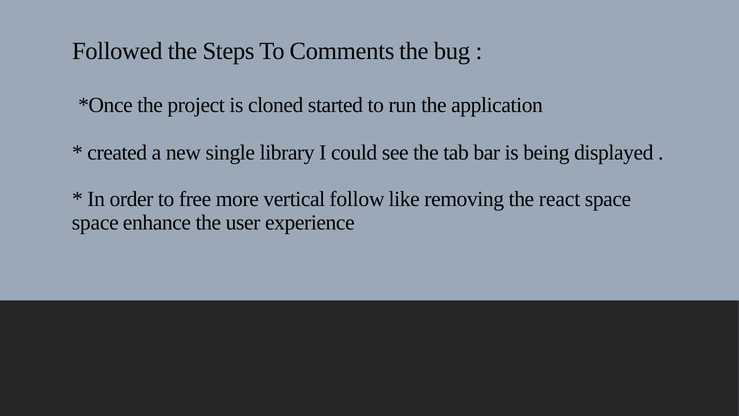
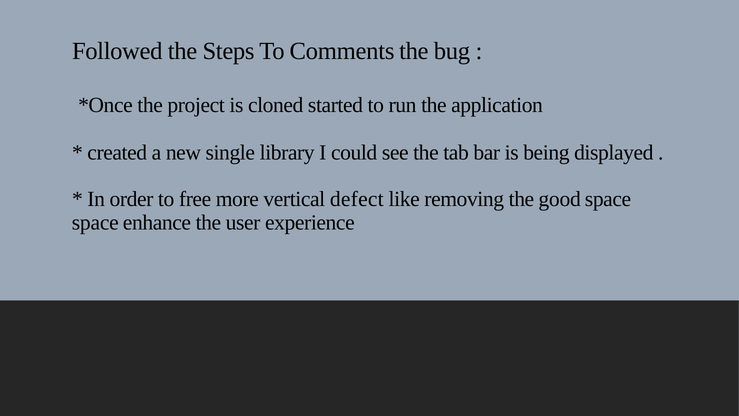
follow: follow -> defect
react: react -> good
